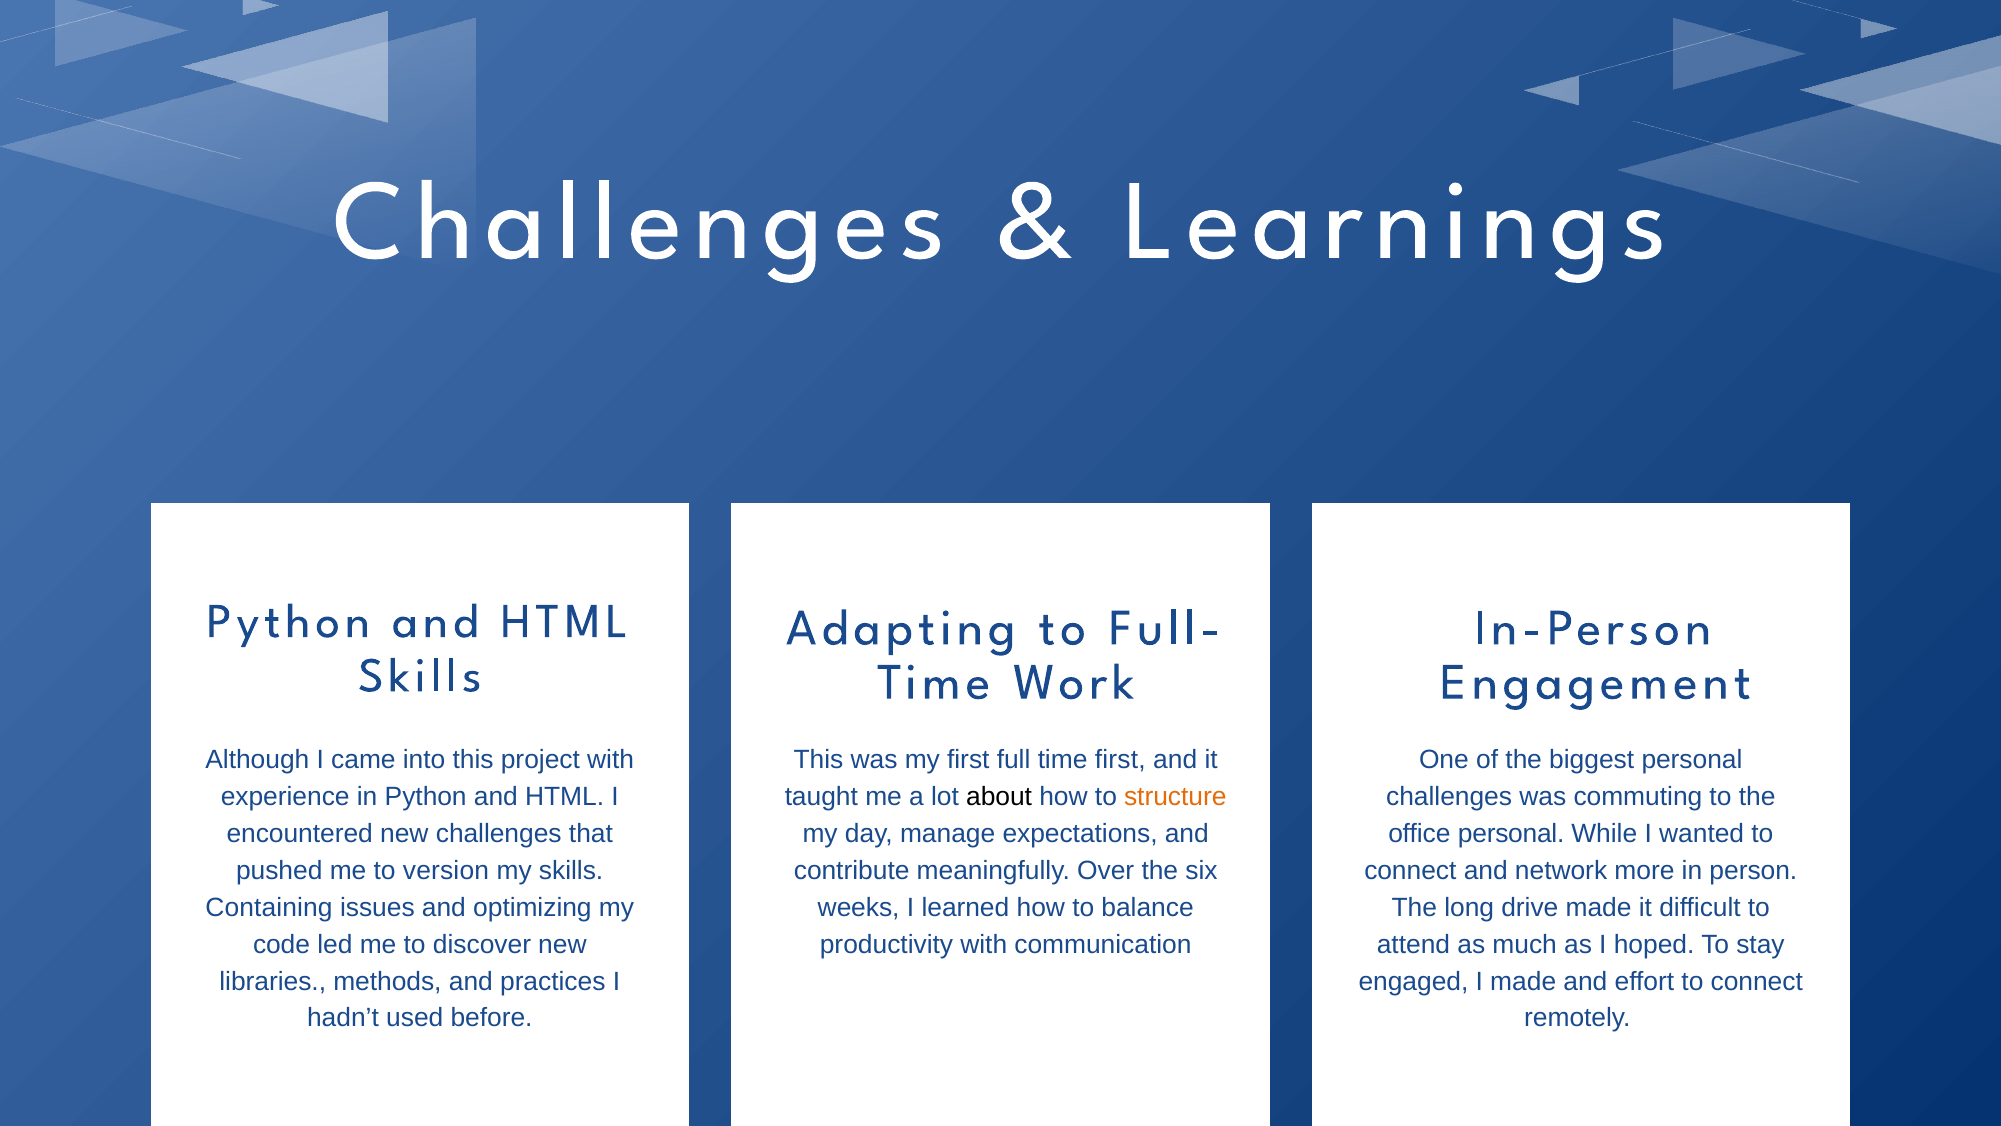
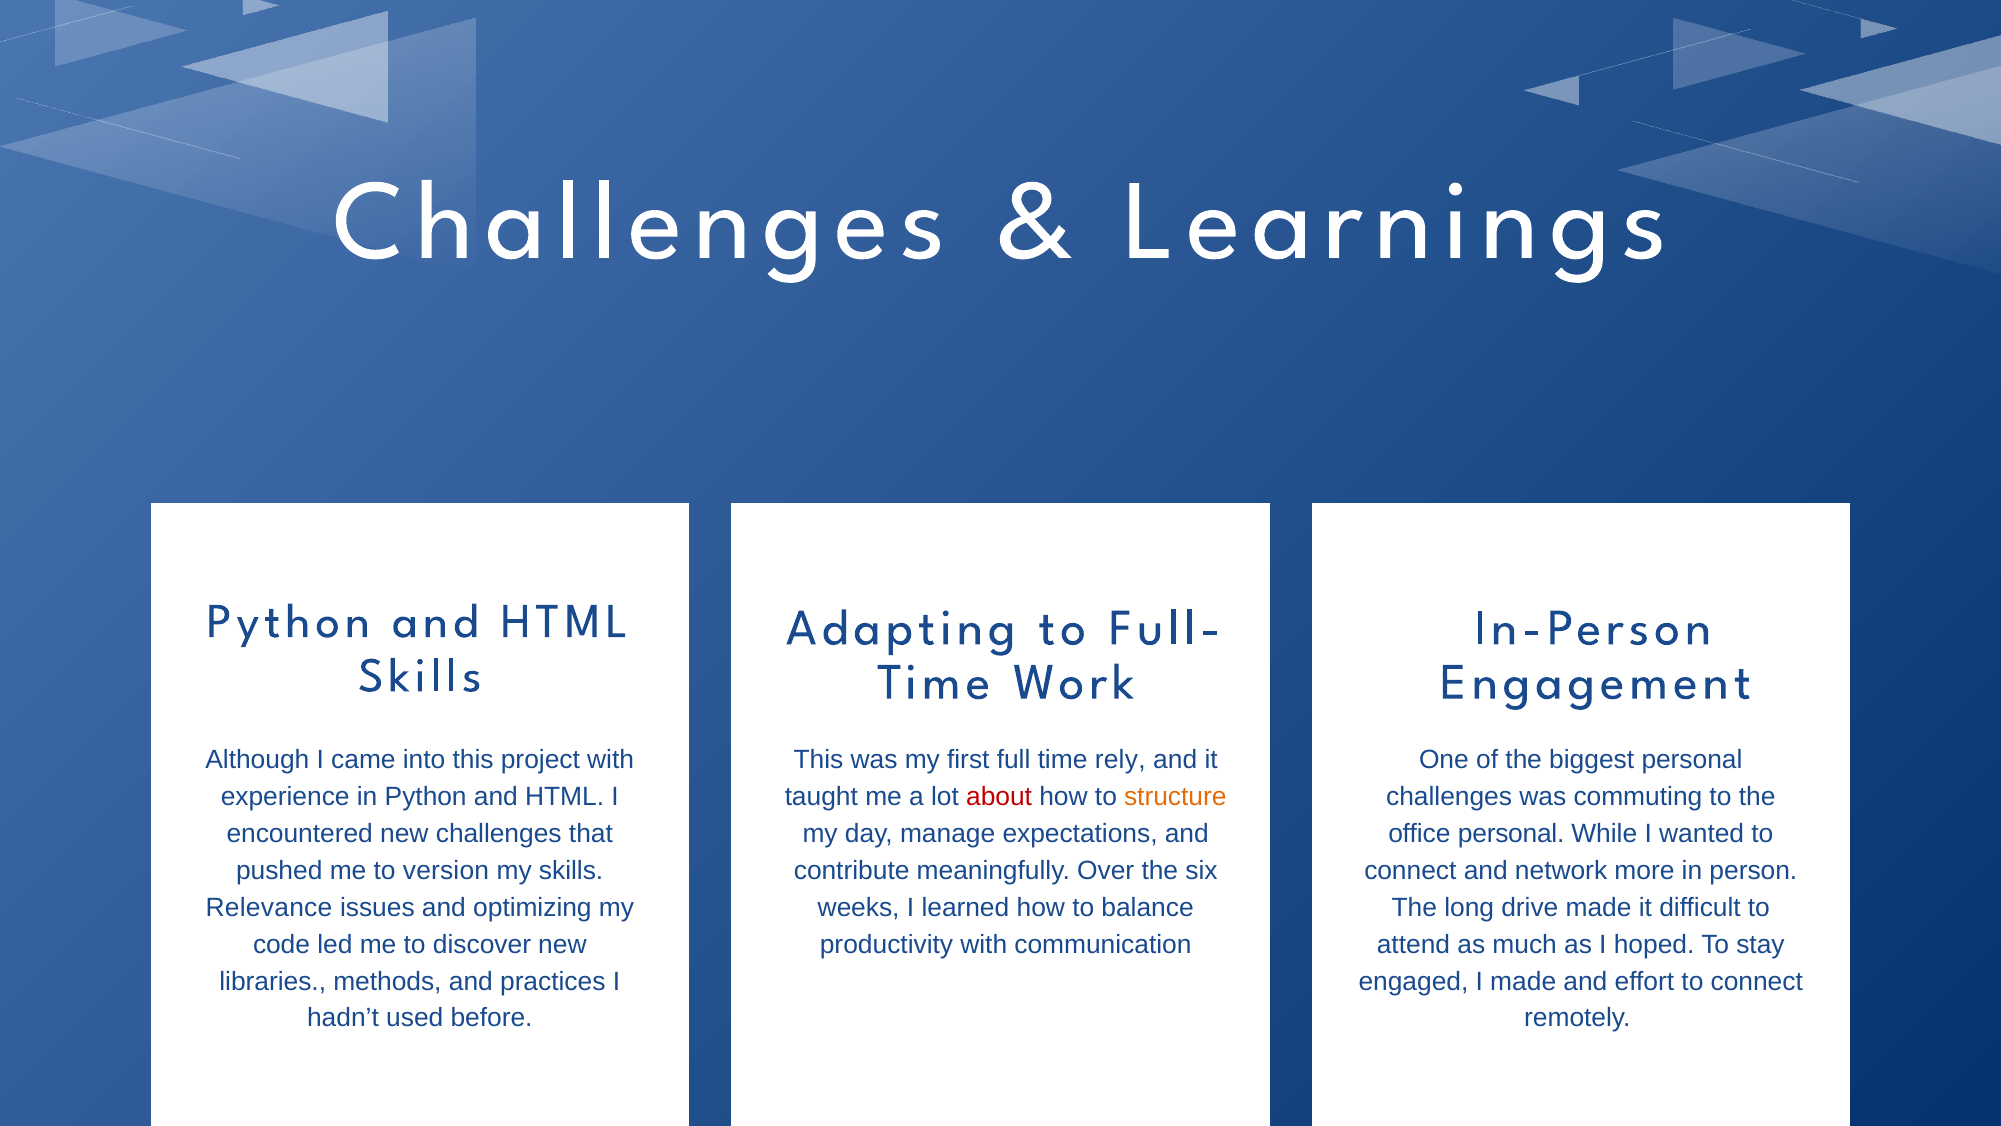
time first: first -> rely
about colour: black -> red
Containing: Containing -> Relevance
